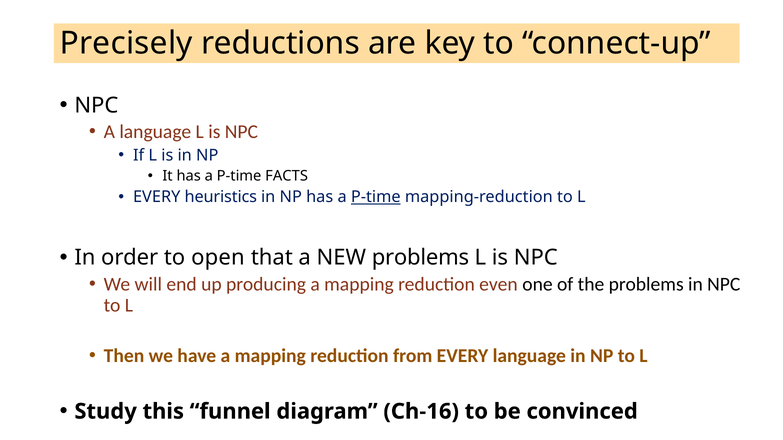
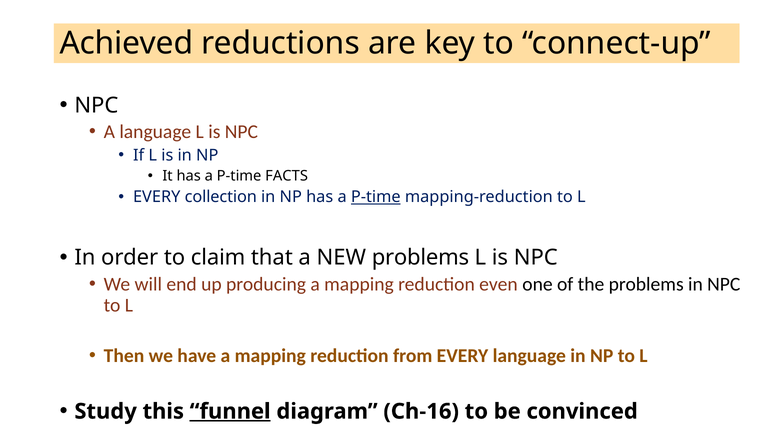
Precisely: Precisely -> Achieved
heuristics: heuristics -> collection
open: open -> claim
funnel underline: none -> present
